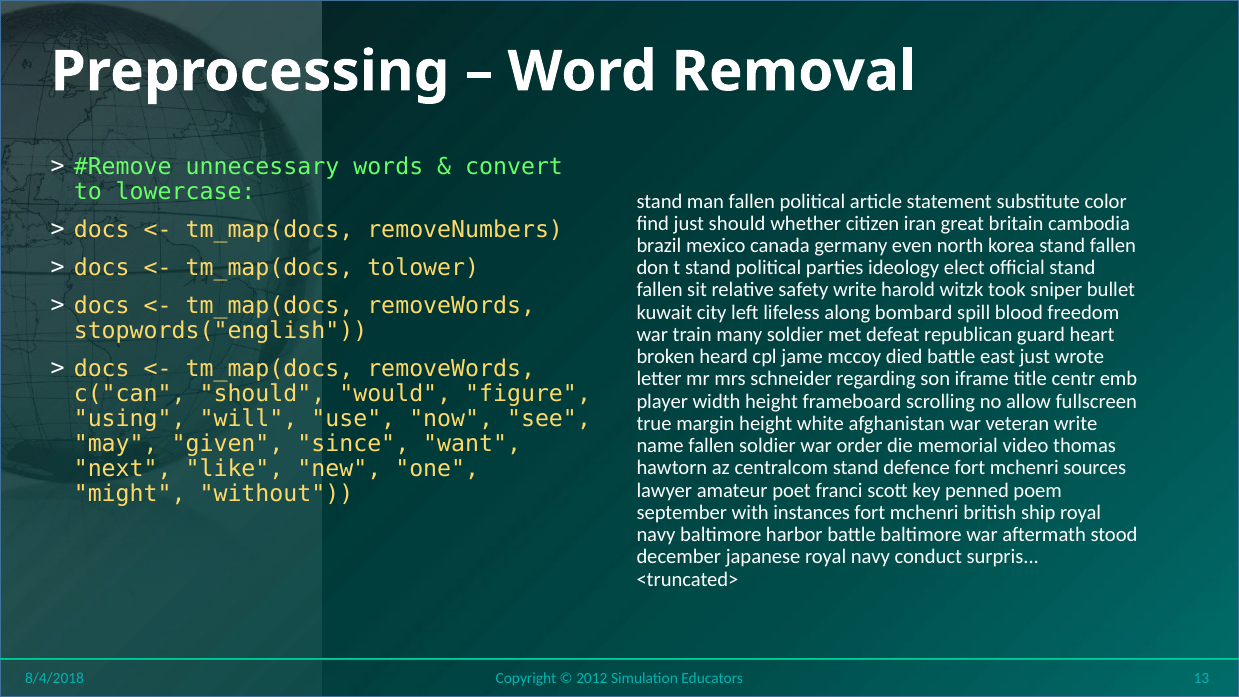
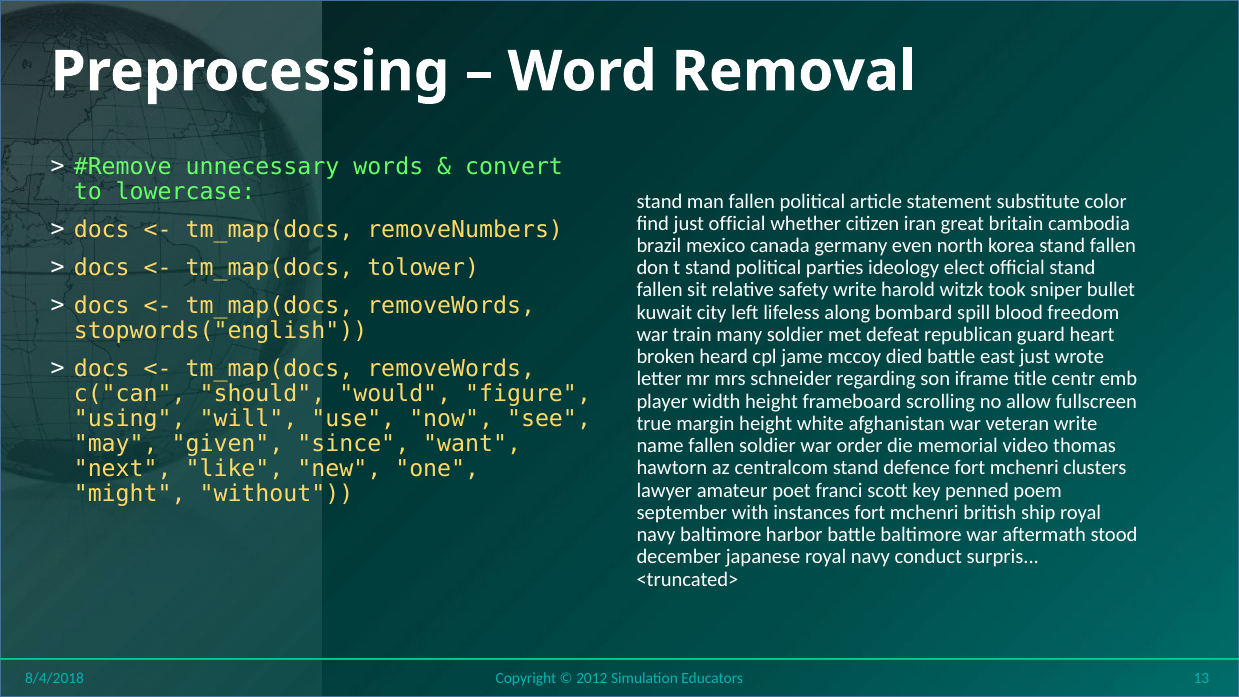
just should: should -> official
sources: sources -> clusters
